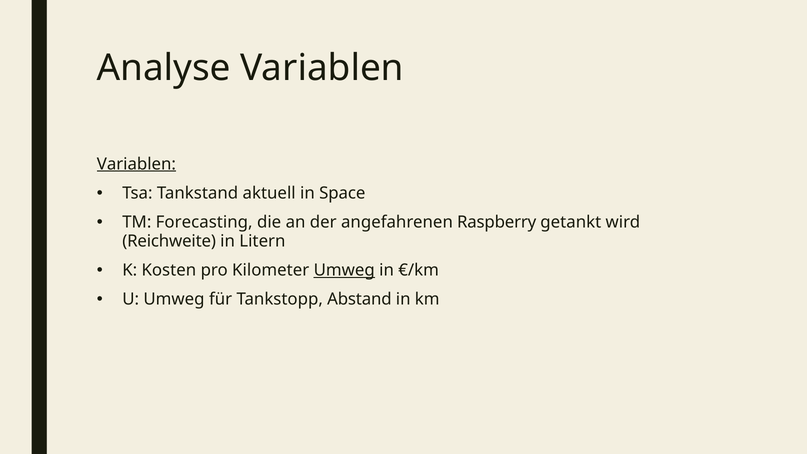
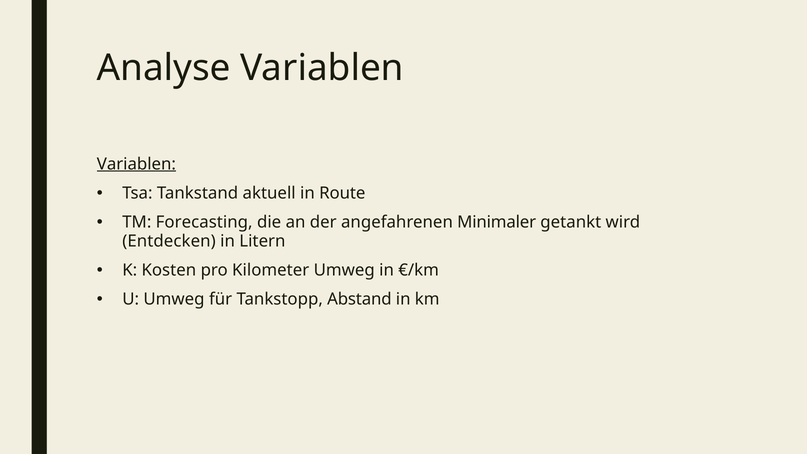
Space: Space -> Route
Raspberry: Raspberry -> Minimaler
Reichweite: Reichweite -> Entdecken
Umweg at (344, 270) underline: present -> none
